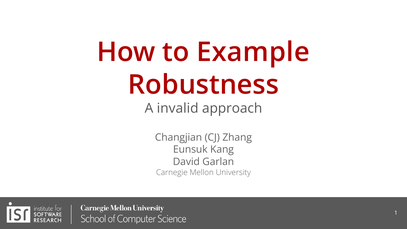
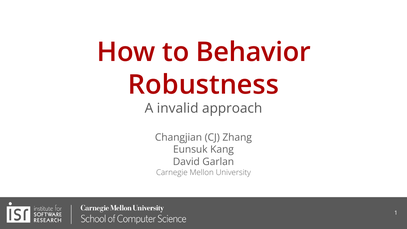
Example: Example -> Behavior
